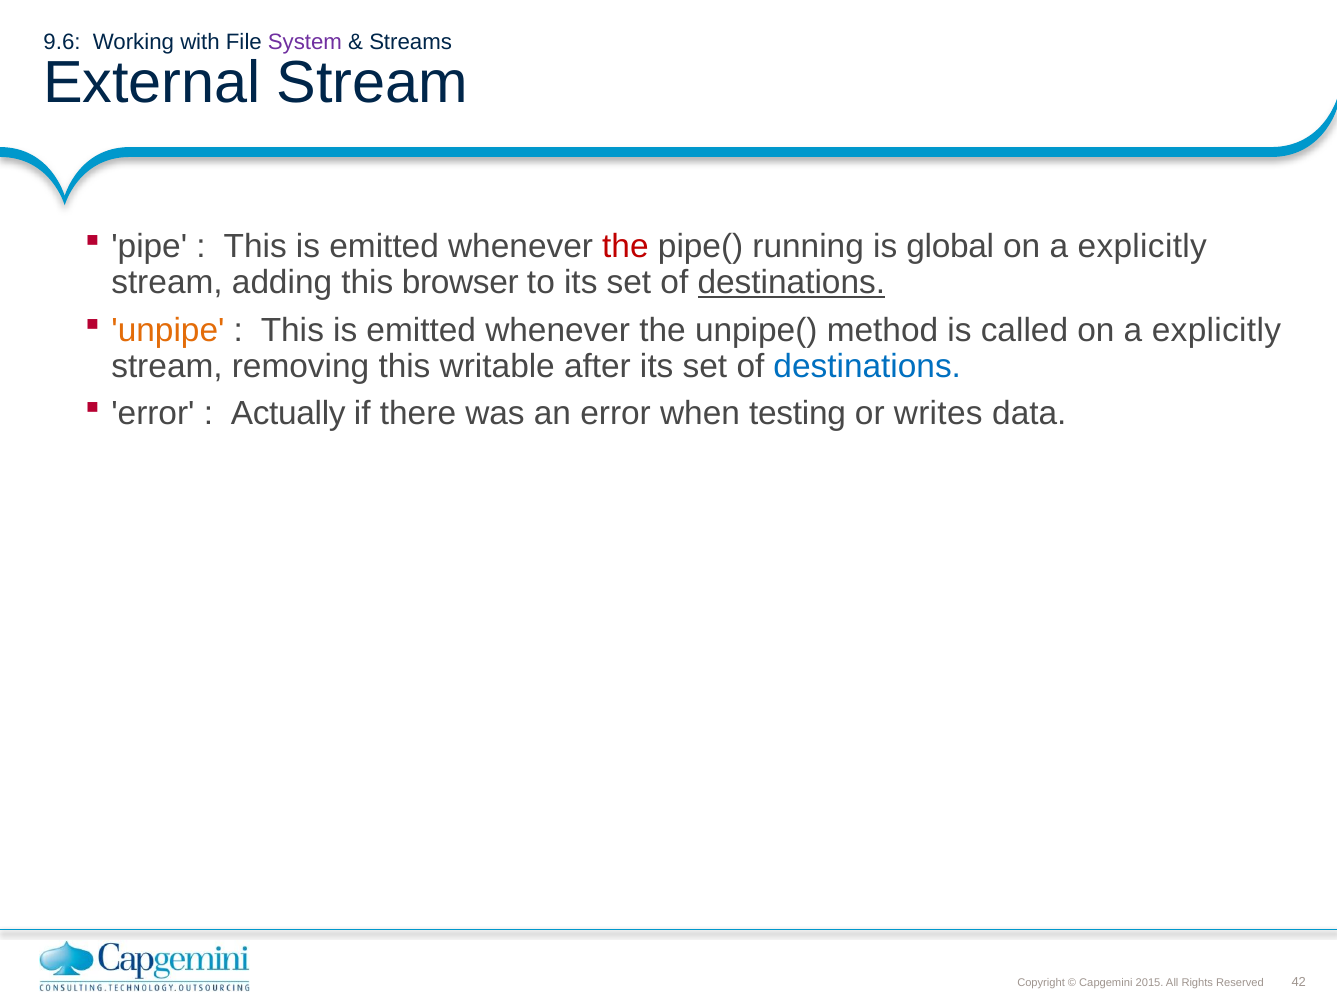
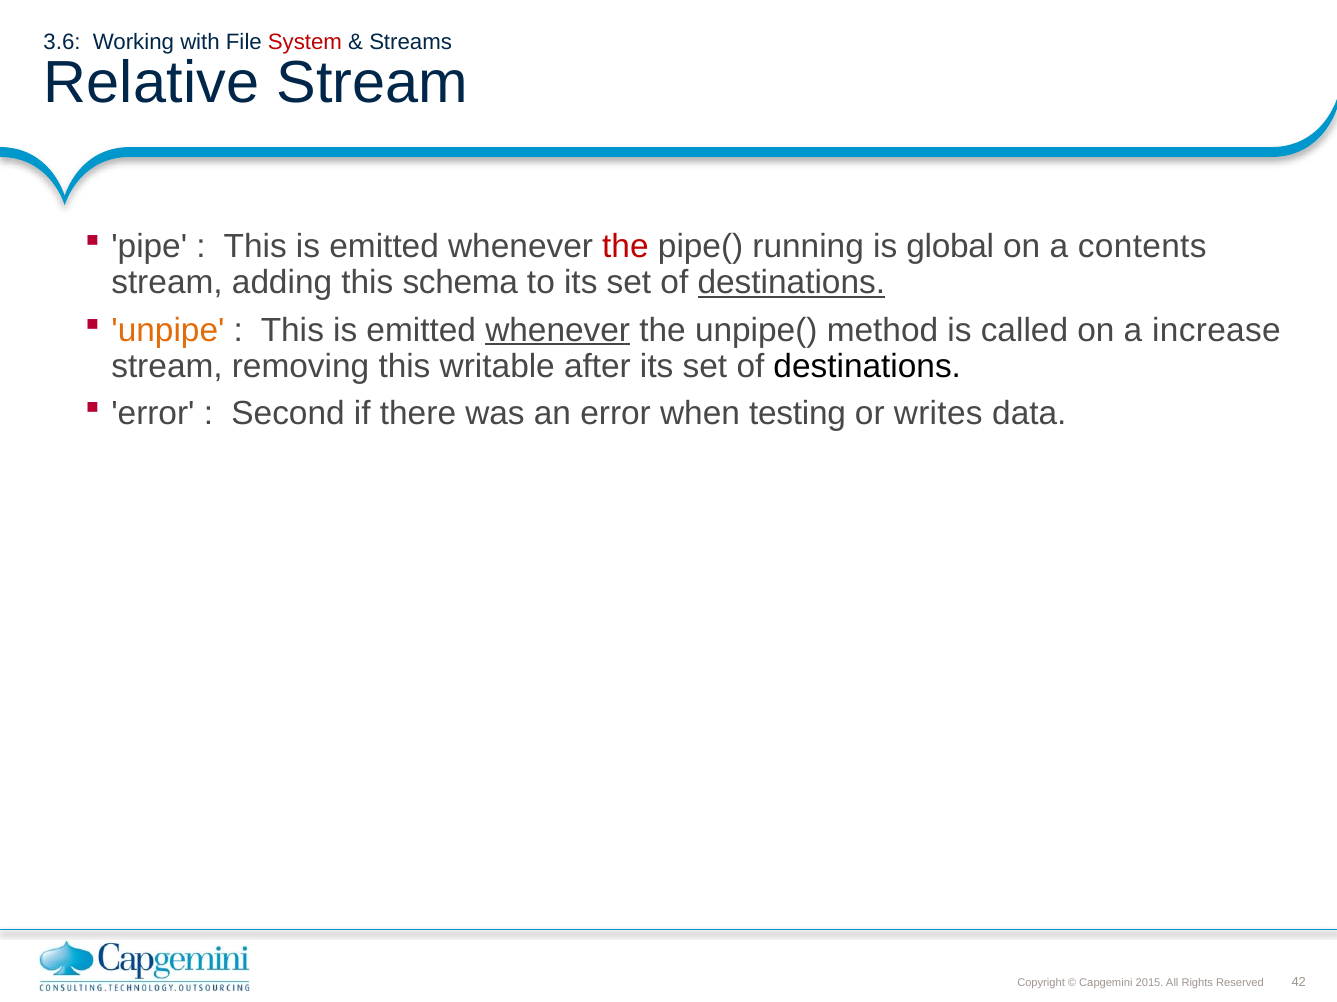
9.6: 9.6 -> 3.6
System colour: purple -> red
External: External -> Relative
explicitly at (1142, 247): explicitly -> contents
browser: browser -> schema
whenever at (558, 330) underline: none -> present
called on a explicitly: explicitly -> increase
destinations at (867, 366) colour: blue -> black
Actually: Actually -> Second
